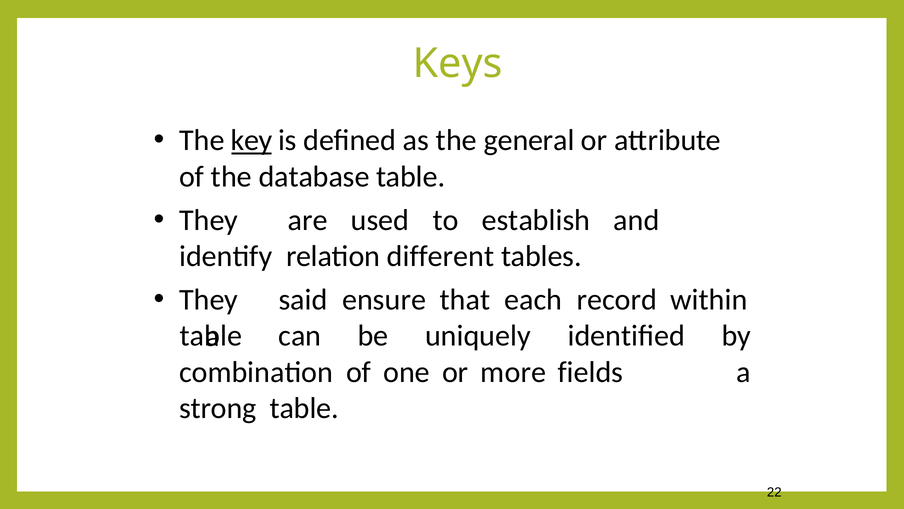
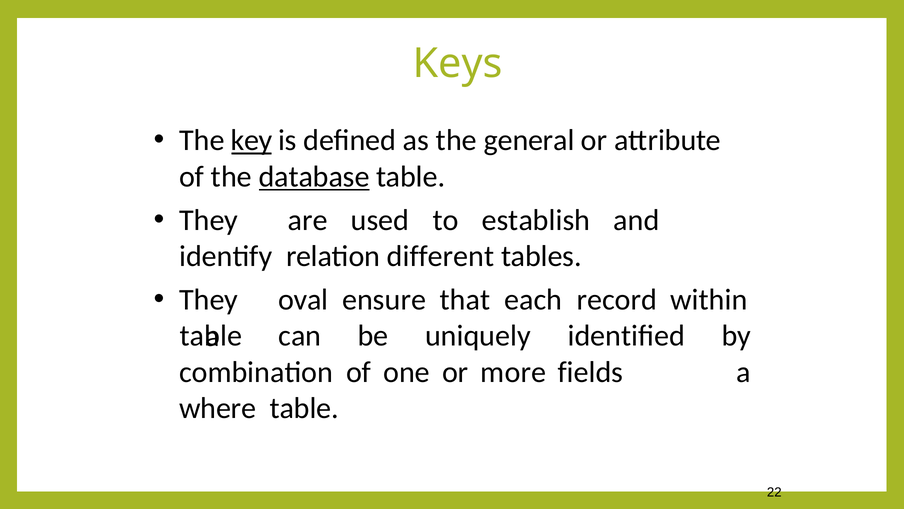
database underline: none -> present
said: said -> oval
strong: strong -> where
